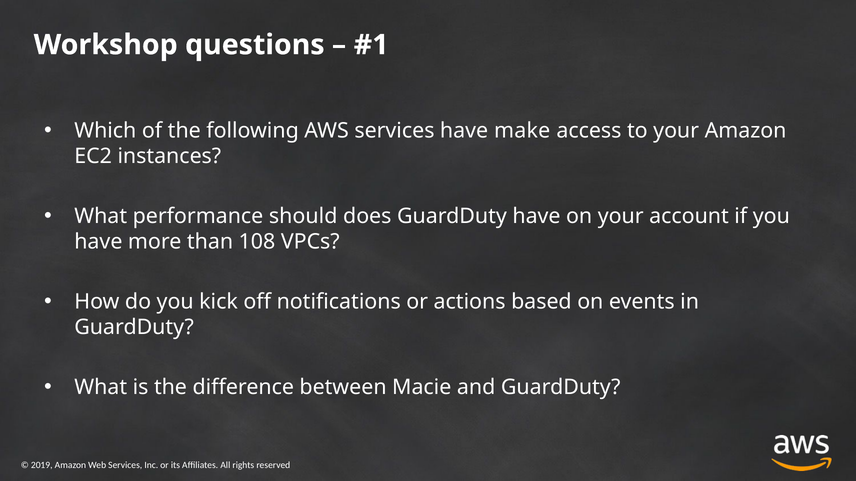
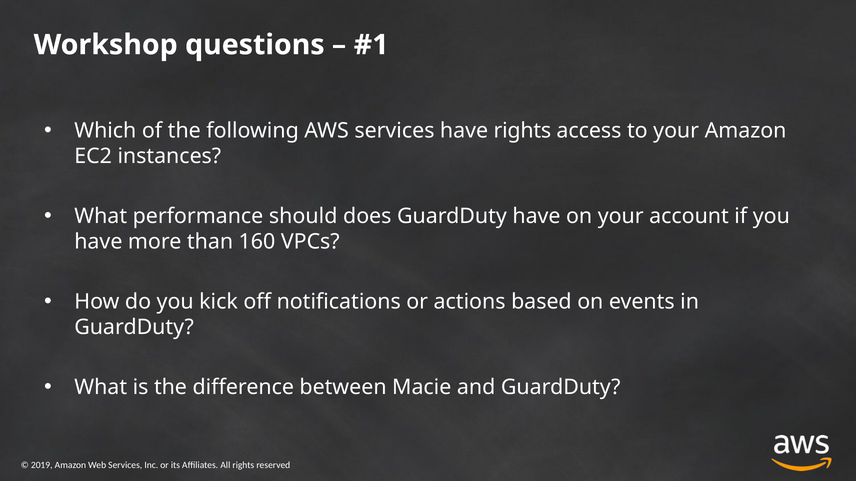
have make: make -> rights
108: 108 -> 160
